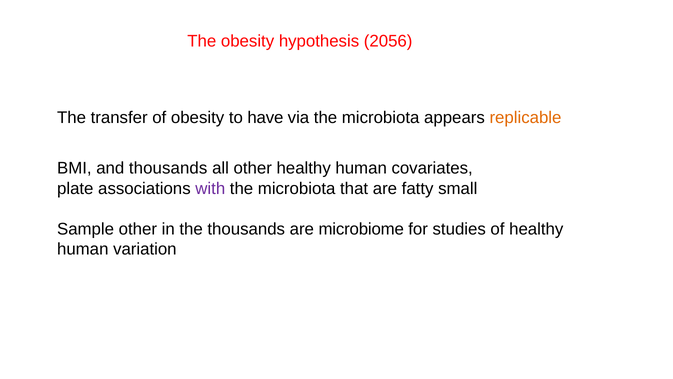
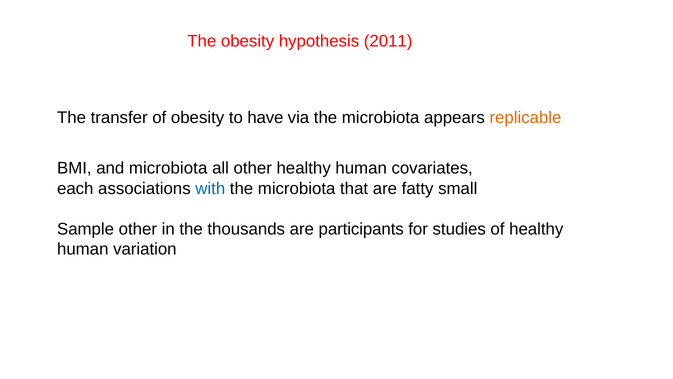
2056: 2056 -> 2011
and thousands: thousands -> microbiota
plate: plate -> each
with colour: purple -> blue
microbiome: microbiome -> participants
